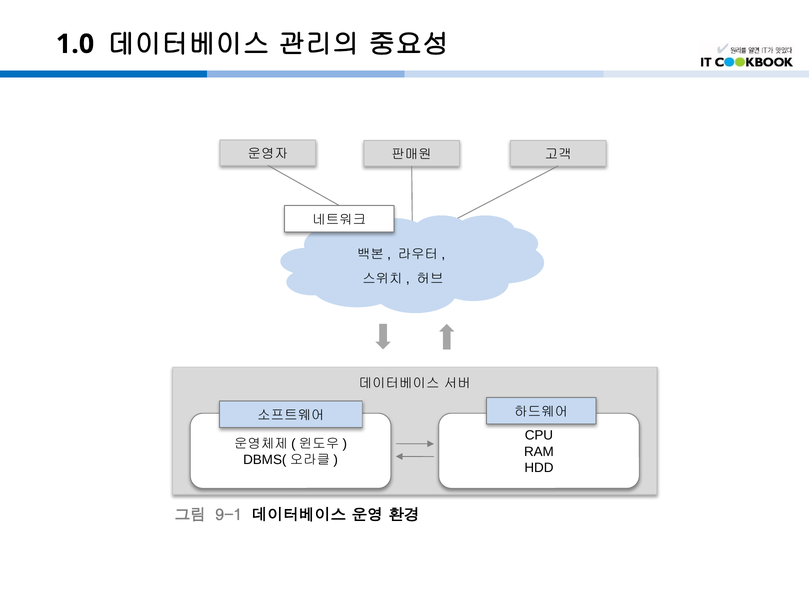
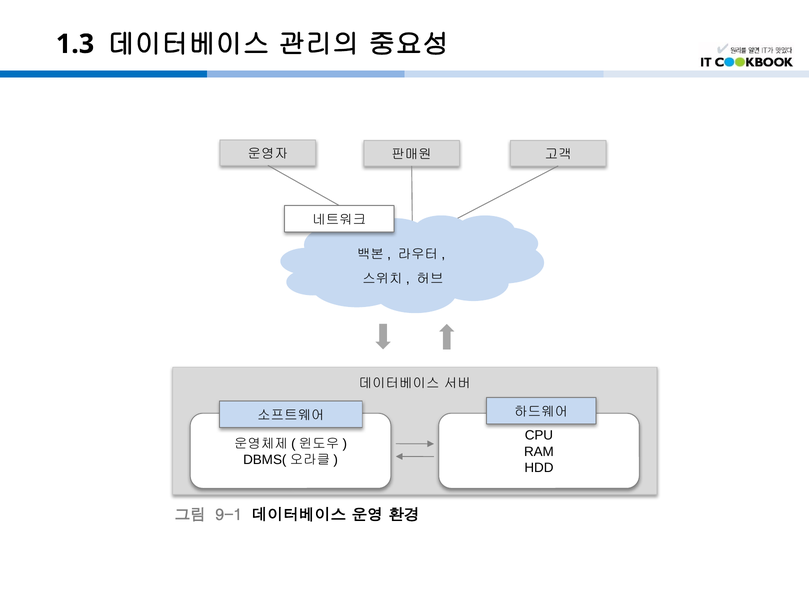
1.0: 1.0 -> 1.3
